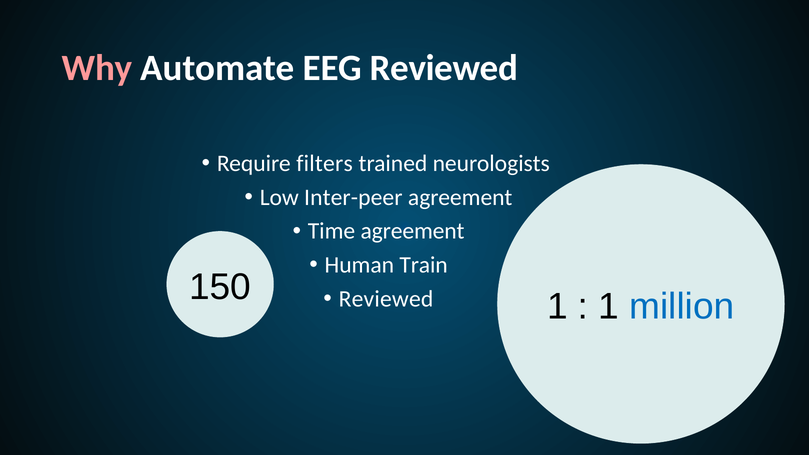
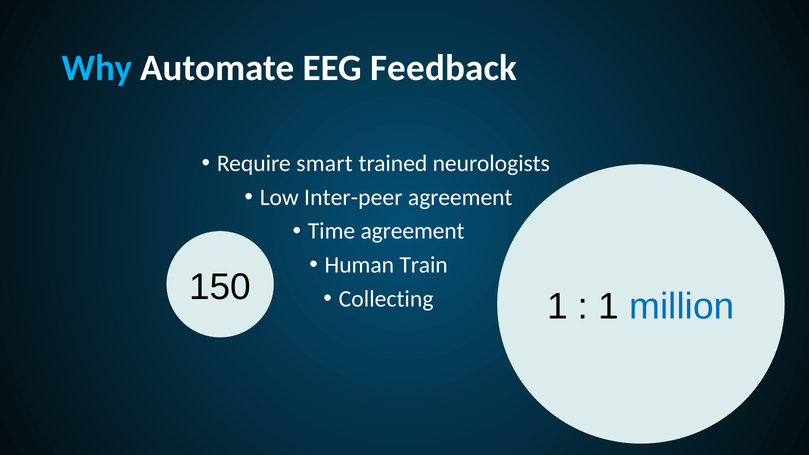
Why colour: pink -> light blue
EEG Reviewed: Reviewed -> Feedback
filters: filters -> smart
Reviewed at (386, 299): Reviewed -> Collecting
